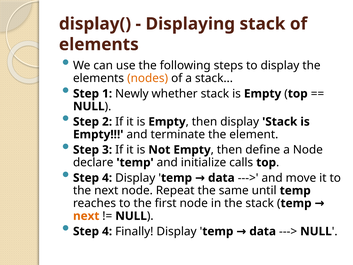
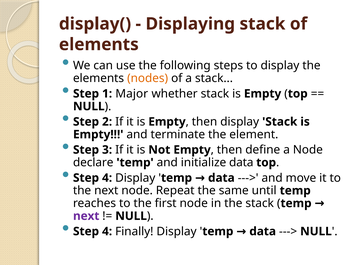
Newly: Newly -> Major
initialize calls: calls -> data
next at (86, 216) colour: orange -> purple
